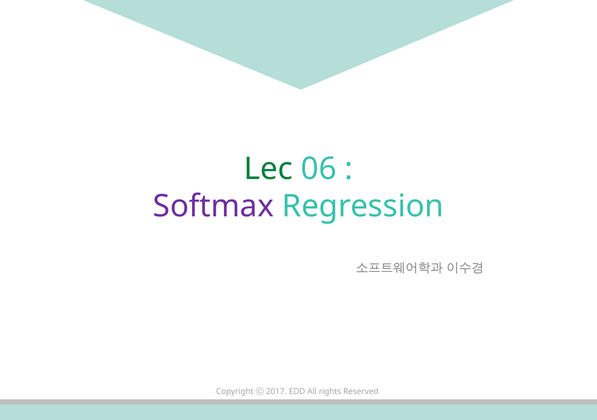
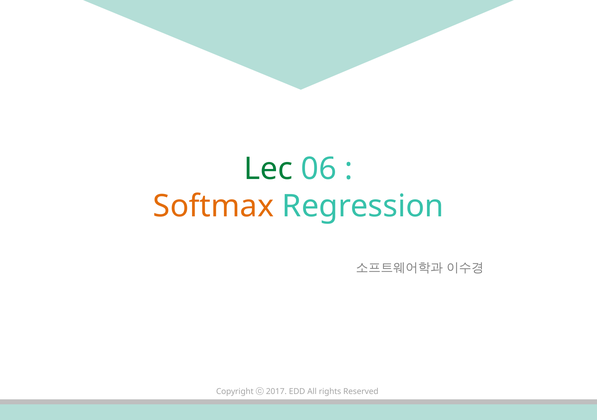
Softmax colour: purple -> orange
